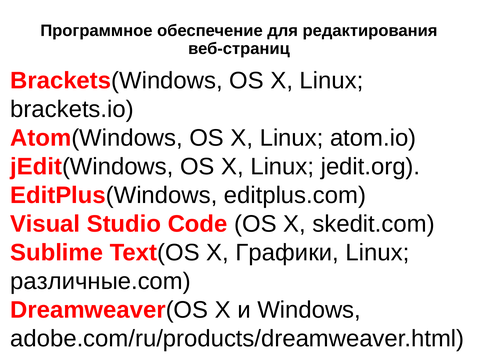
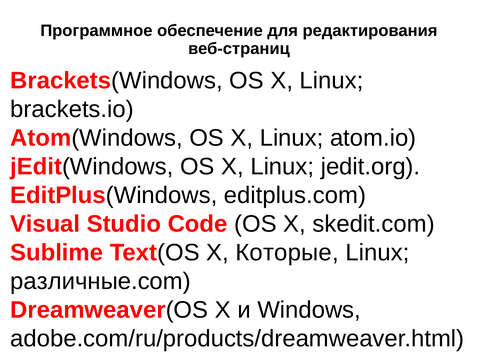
Графики: Графики -> Которые
